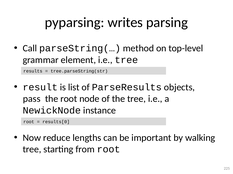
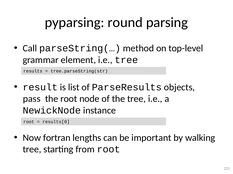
writes: writes -> round
reduce: reduce -> fortran
